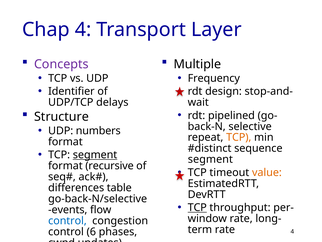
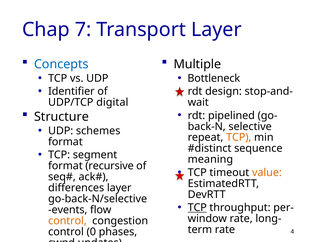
Chap 4: 4 -> 7
Concepts colour: purple -> blue
Frequency: Frequency -> Bottleneck
delays: delays -> digital
numbers: numbers -> schemes
segment at (95, 155) underline: present -> none
segment at (210, 159): segment -> meaning
differences table: table -> layer
control at (67, 220) colour: blue -> orange
6: 6 -> 0
